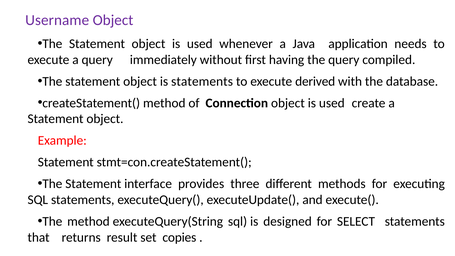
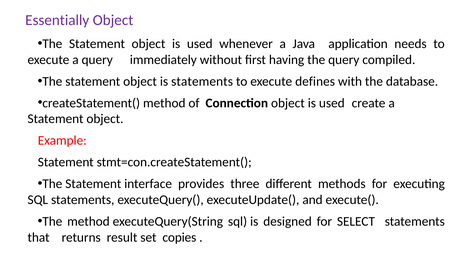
Username: Username -> Essentially
derived: derived -> defines
